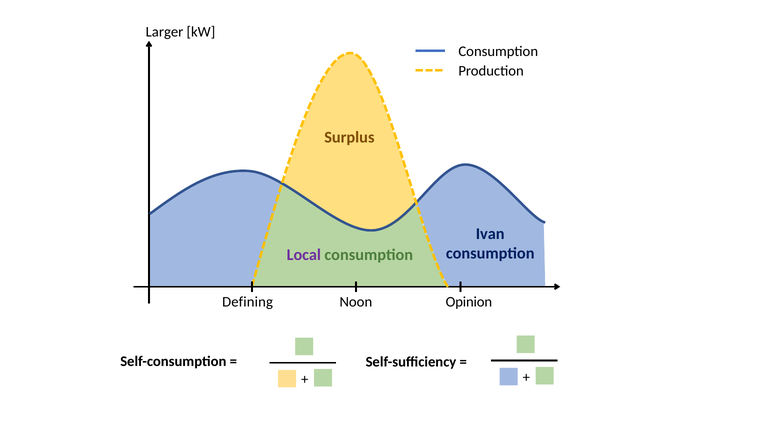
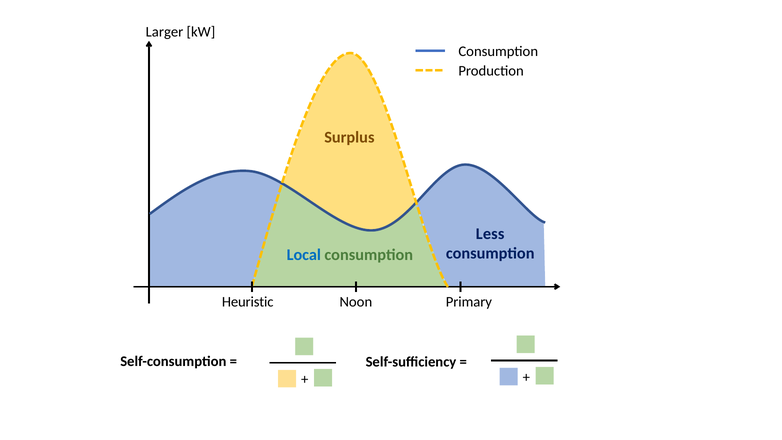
Ivan: Ivan -> Less
Local colour: purple -> blue
Defining: Defining -> Heuristic
Opinion: Opinion -> Primary
